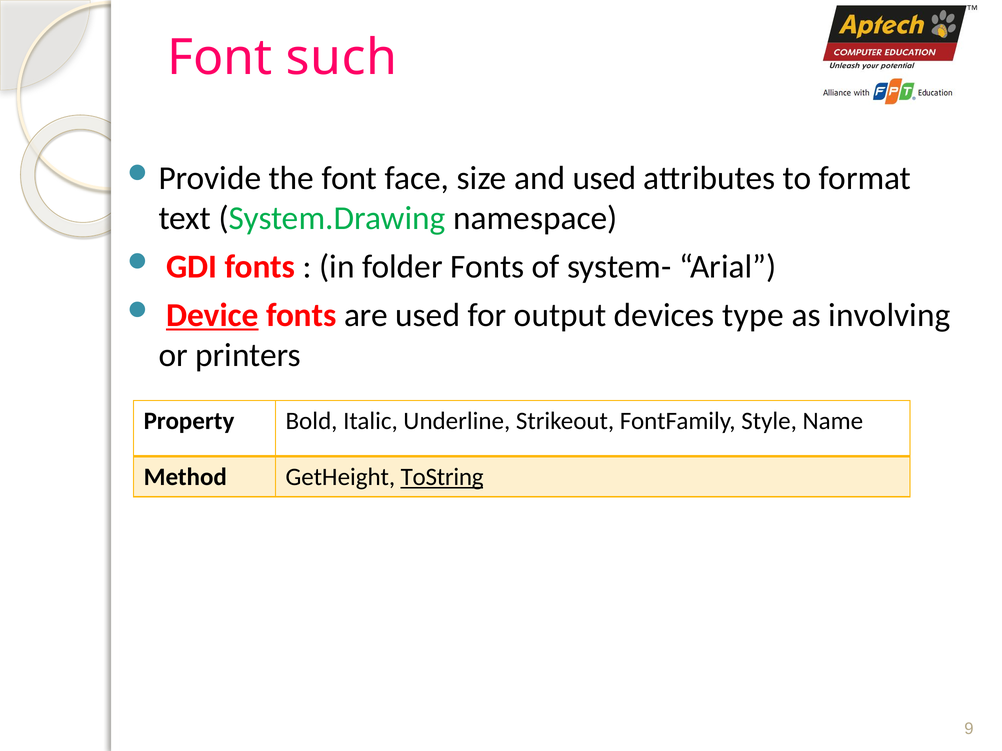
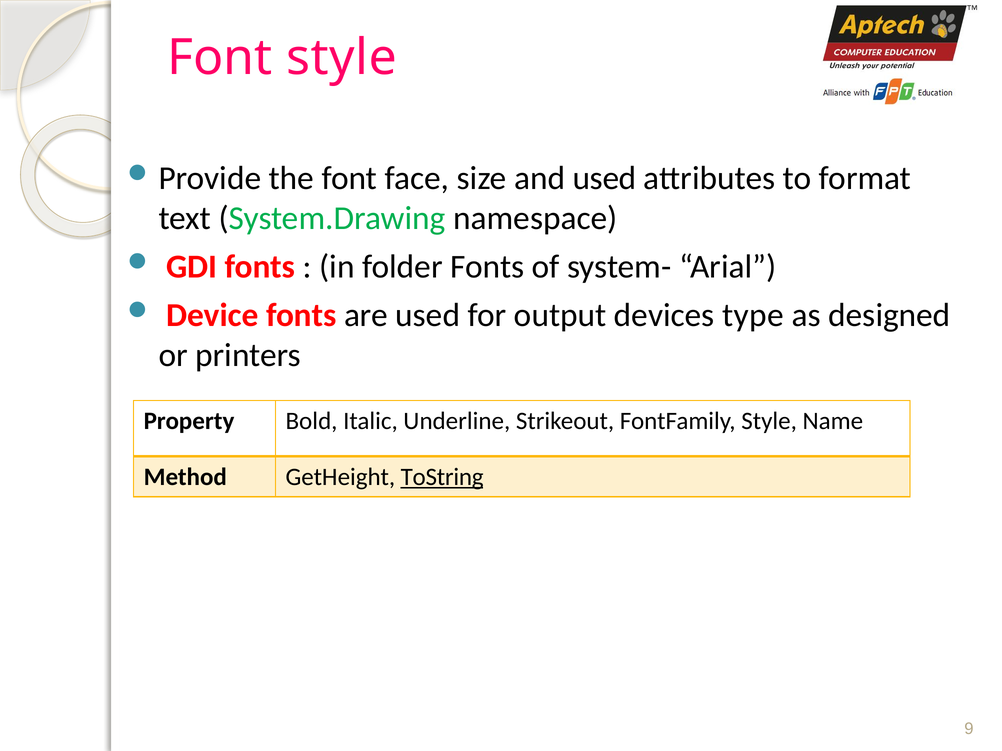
Font such: such -> style
Device underline: present -> none
involving: involving -> designed
